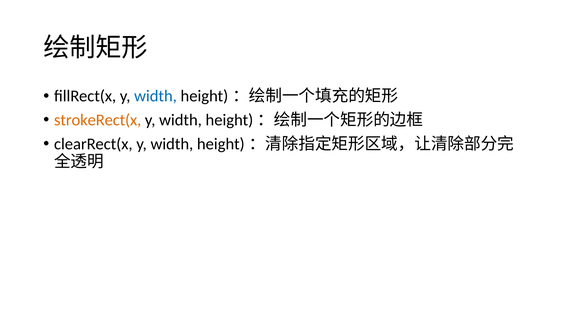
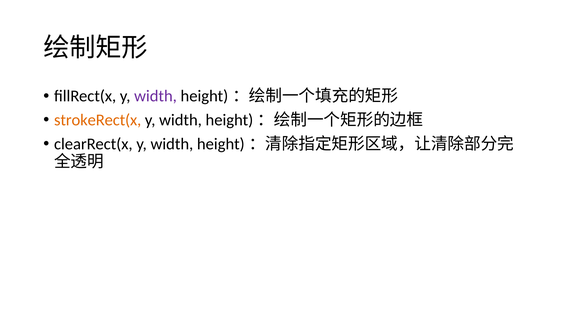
width at (156, 96) colour: blue -> purple
